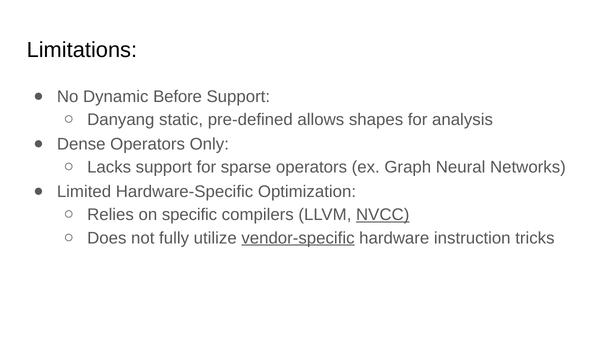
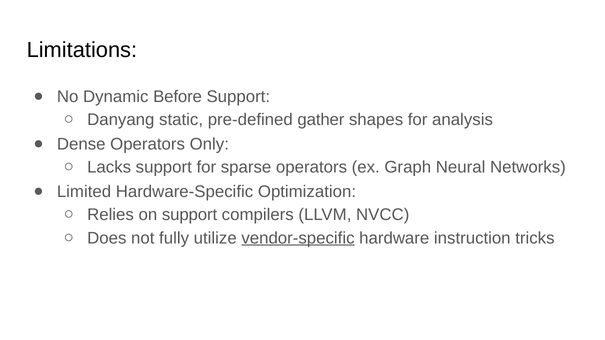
allows: allows -> gather
on specific: specific -> support
NVCC underline: present -> none
